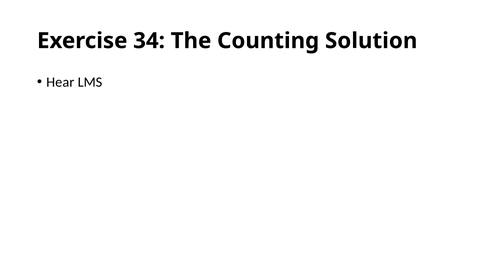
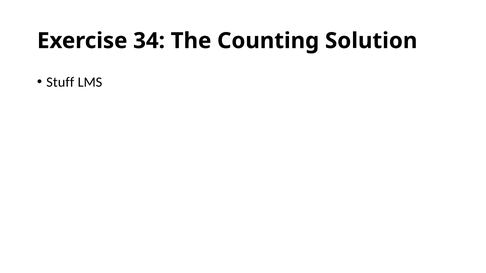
Hear: Hear -> Stuff
